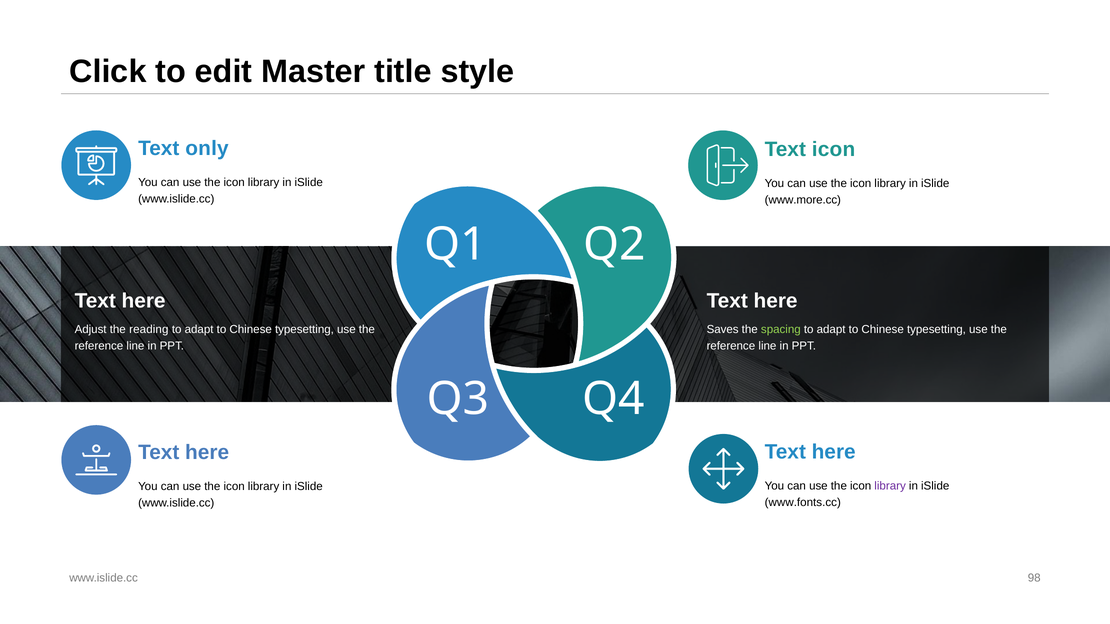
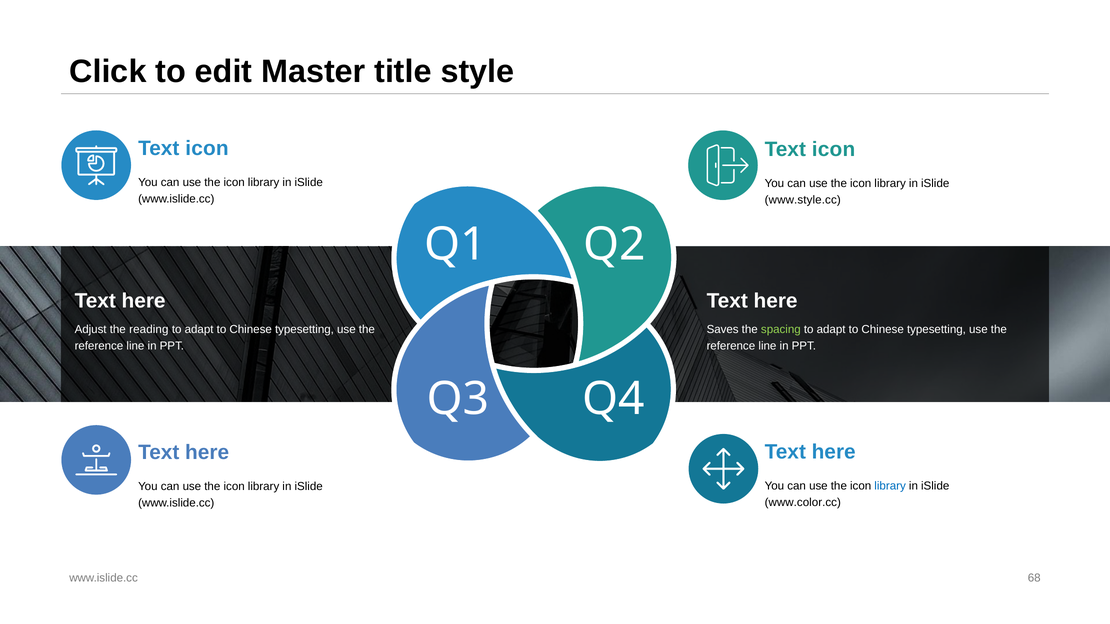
only at (207, 148): only -> icon
www.more.cc: www.more.cc -> www.style.cc
library at (890, 486) colour: purple -> blue
www.fonts.cc: www.fonts.cc -> www.color.cc
98: 98 -> 68
